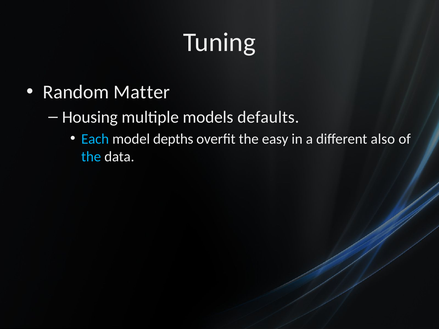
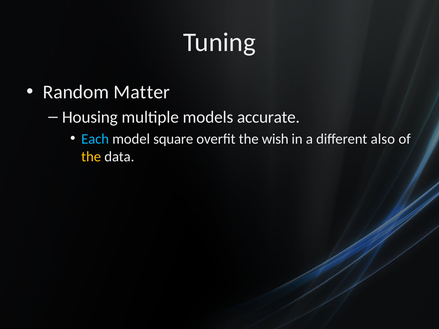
defaults: defaults -> accurate
depths: depths -> square
easy: easy -> wish
the at (91, 157) colour: light blue -> yellow
